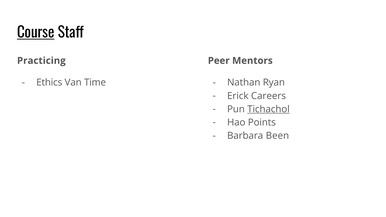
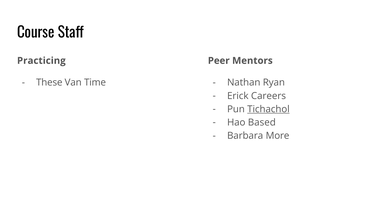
Course underline: present -> none
Ethics: Ethics -> These
Points: Points -> Based
Been: Been -> More
